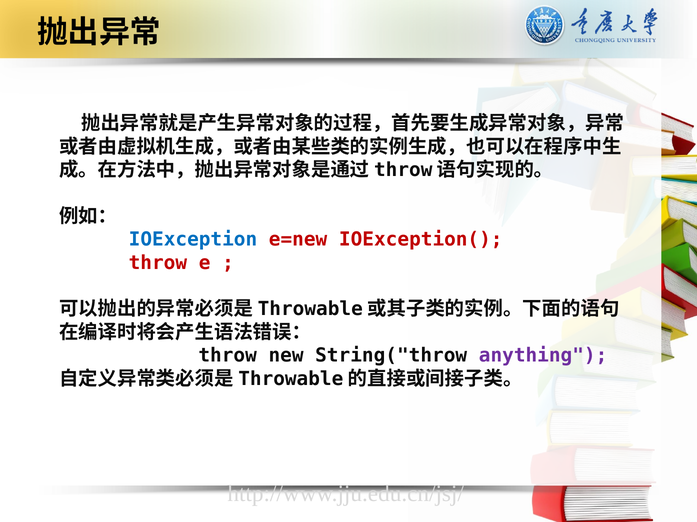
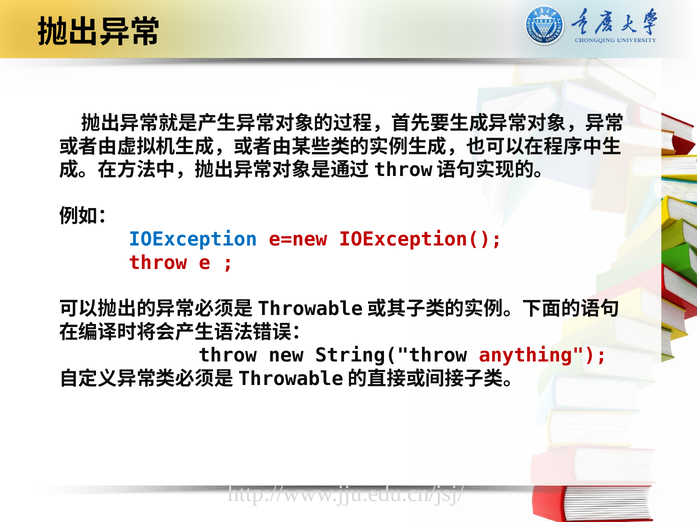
anything colour: purple -> red
